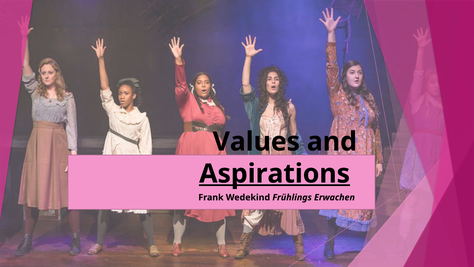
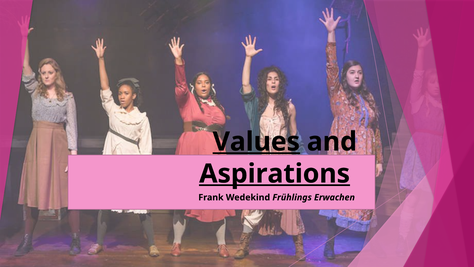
Values underline: none -> present
